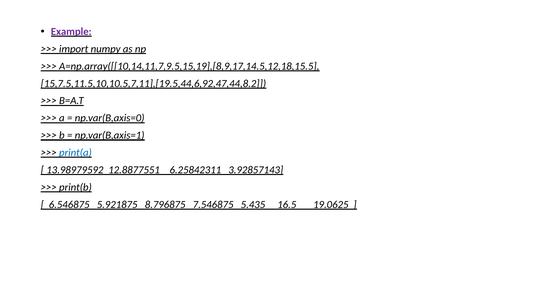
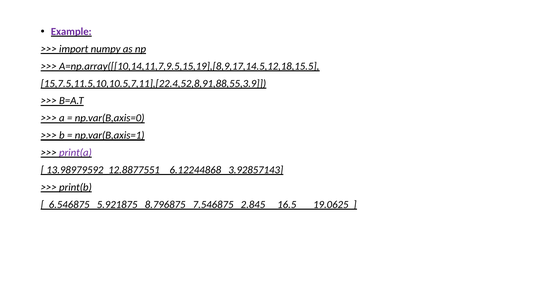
15,7.5,11.5,10,10.5,7,11],[19.5,44,6,92,47,44,8.2: 15,7.5,11.5,10,10.5,7,11],[19.5,44,6,92,47,44,8.2 -> 15,7.5,11.5,10,10.5,7,11],[22.4,52,8,91,88,55,3.9
print(a colour: blue -> purple
6.25842311: 6.25842311 -> 6.12244868
5.435: 5.435 -> 2.845
